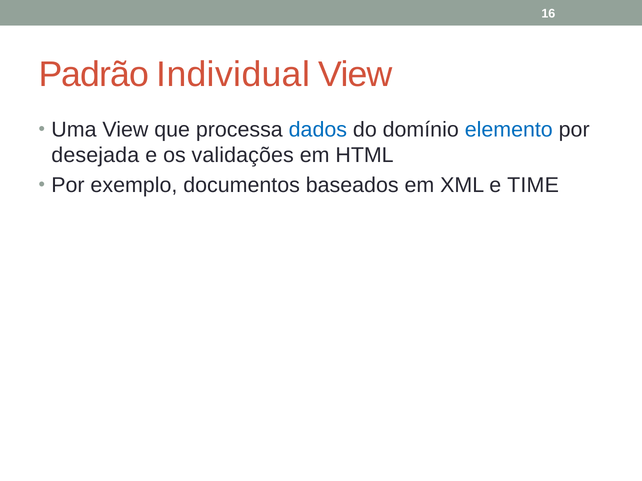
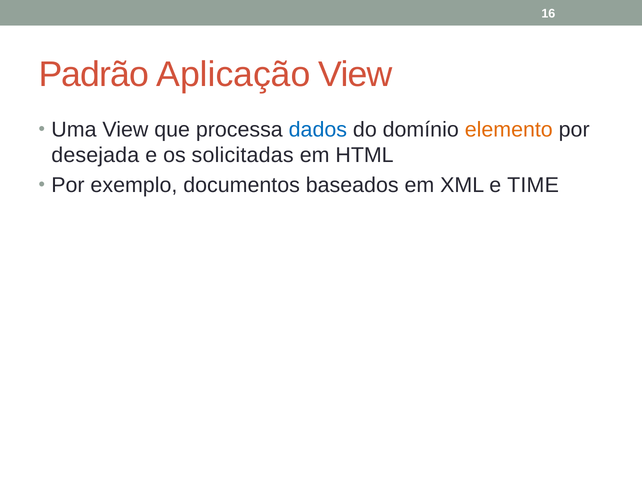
Individual: Individual -> Aplicação
elemento colour: blue -> orange
validações: validações -> solicitadas
